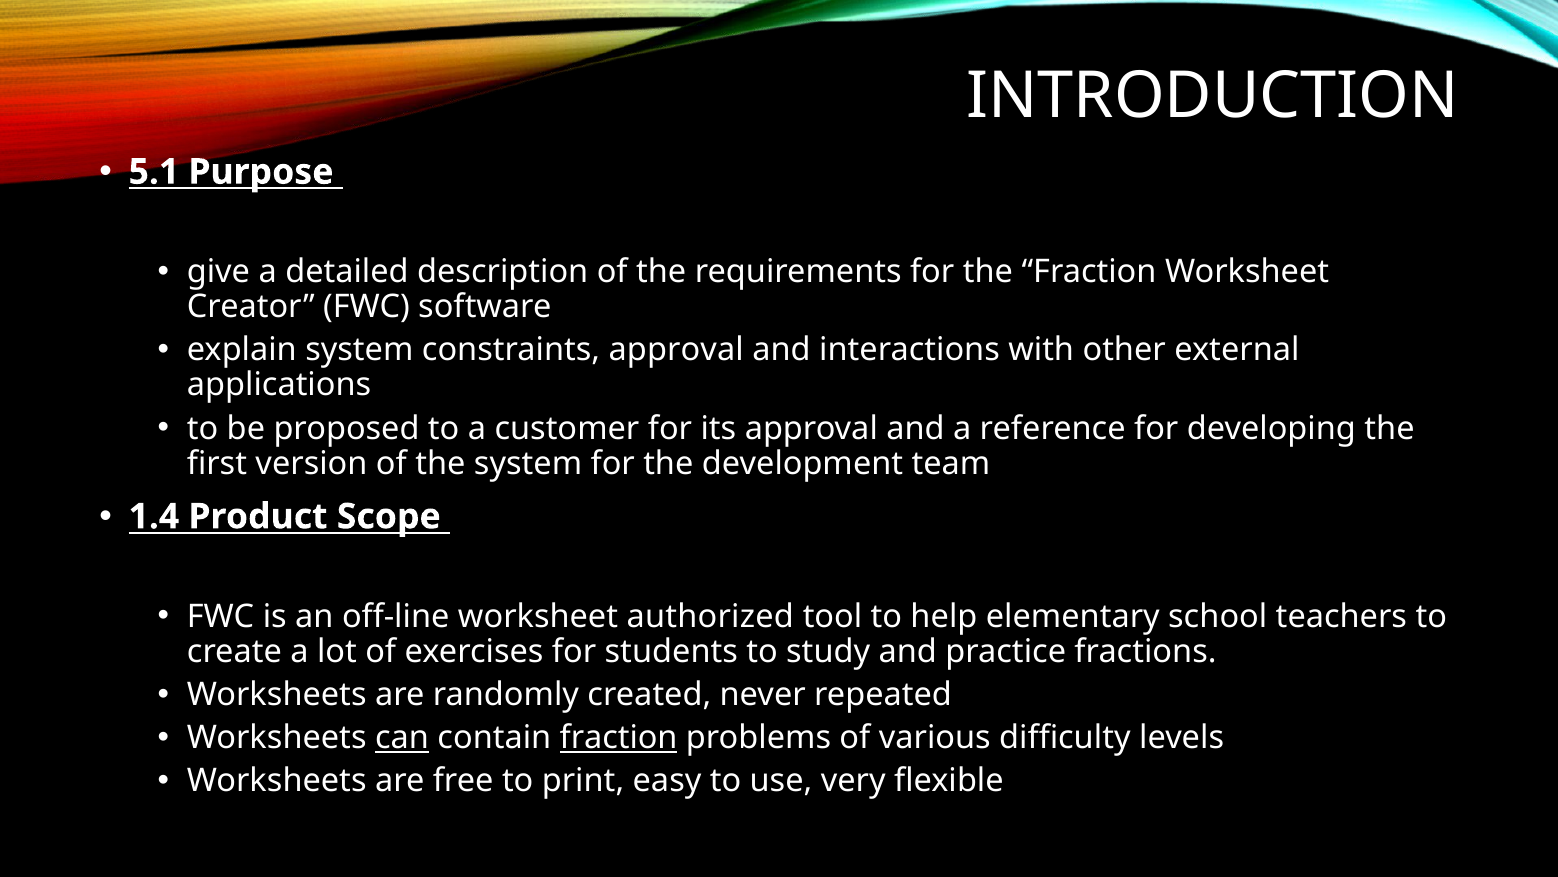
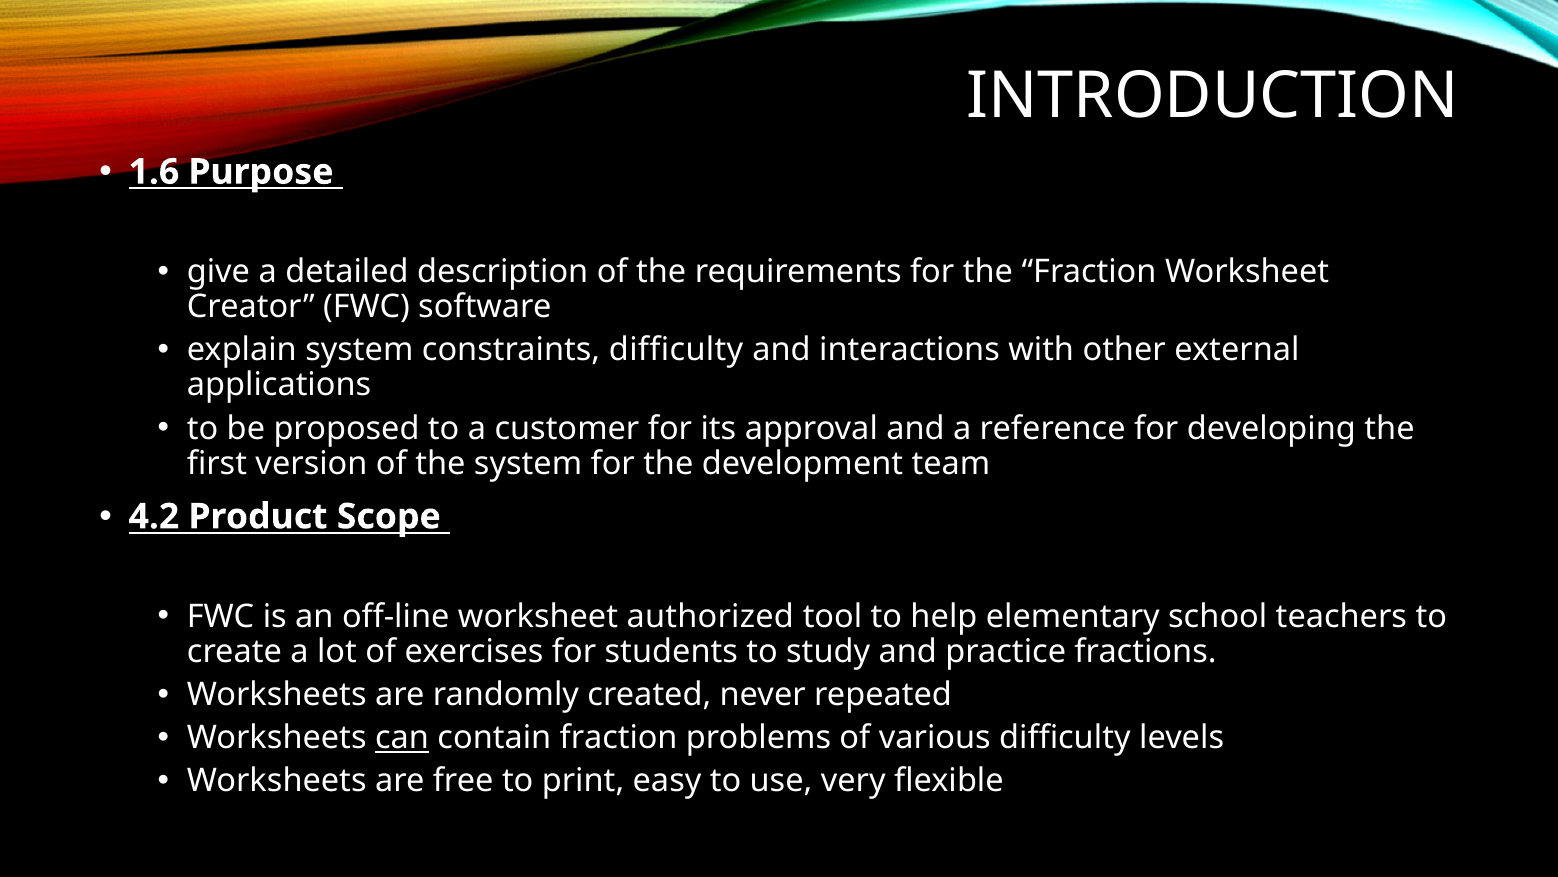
5.1: 5.1 -> 1.6
constraints approval: approval -> difficulty
1.4: 1.4 -> 4.2
fraction at (619, 737) underline: present -> none
